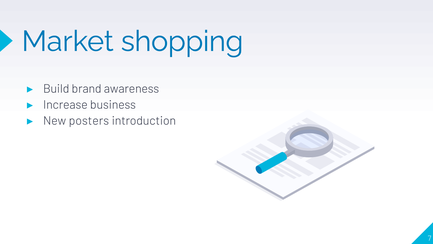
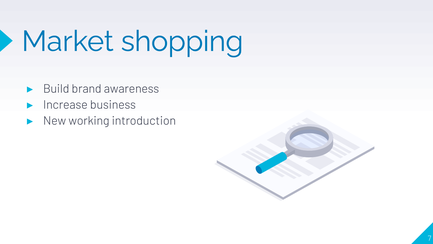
posters: posters -> working
